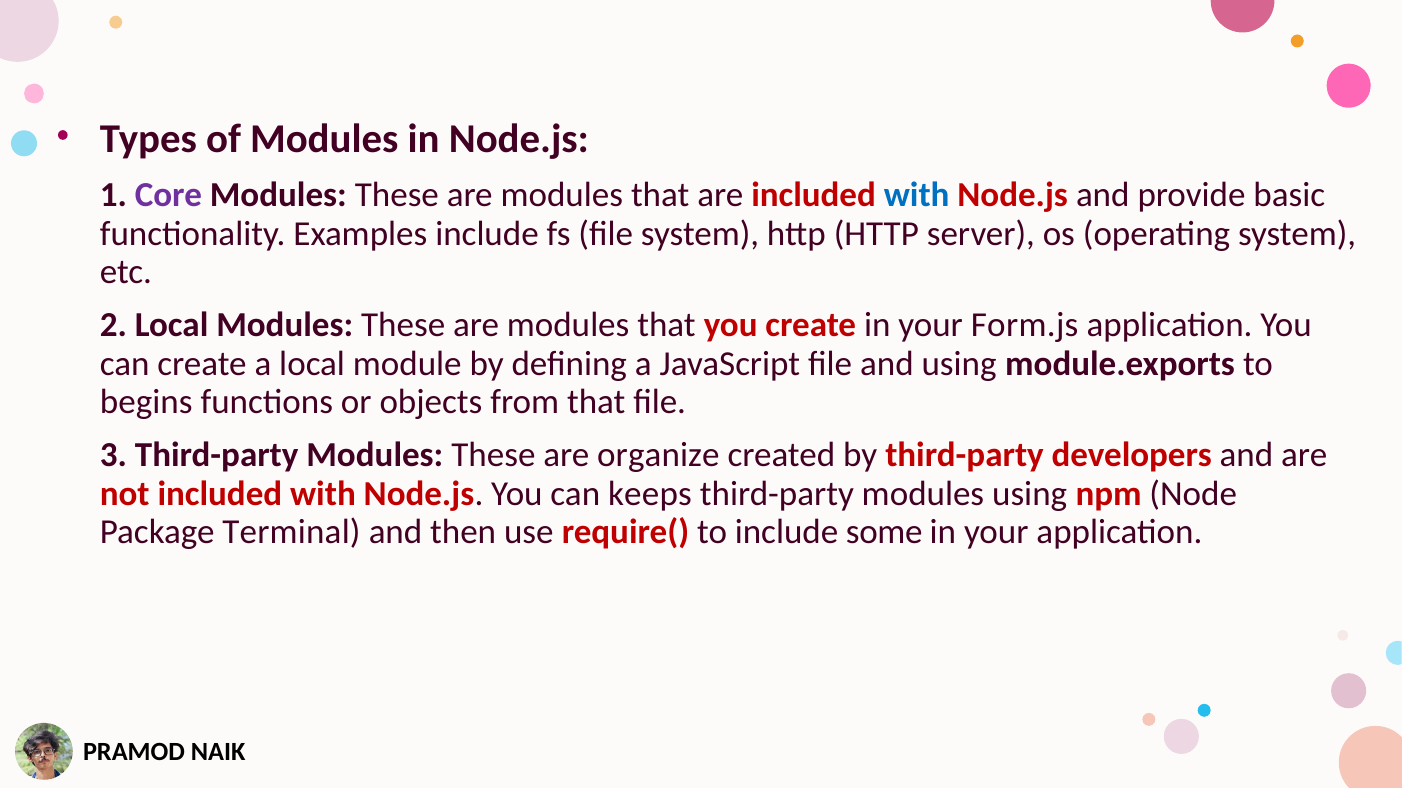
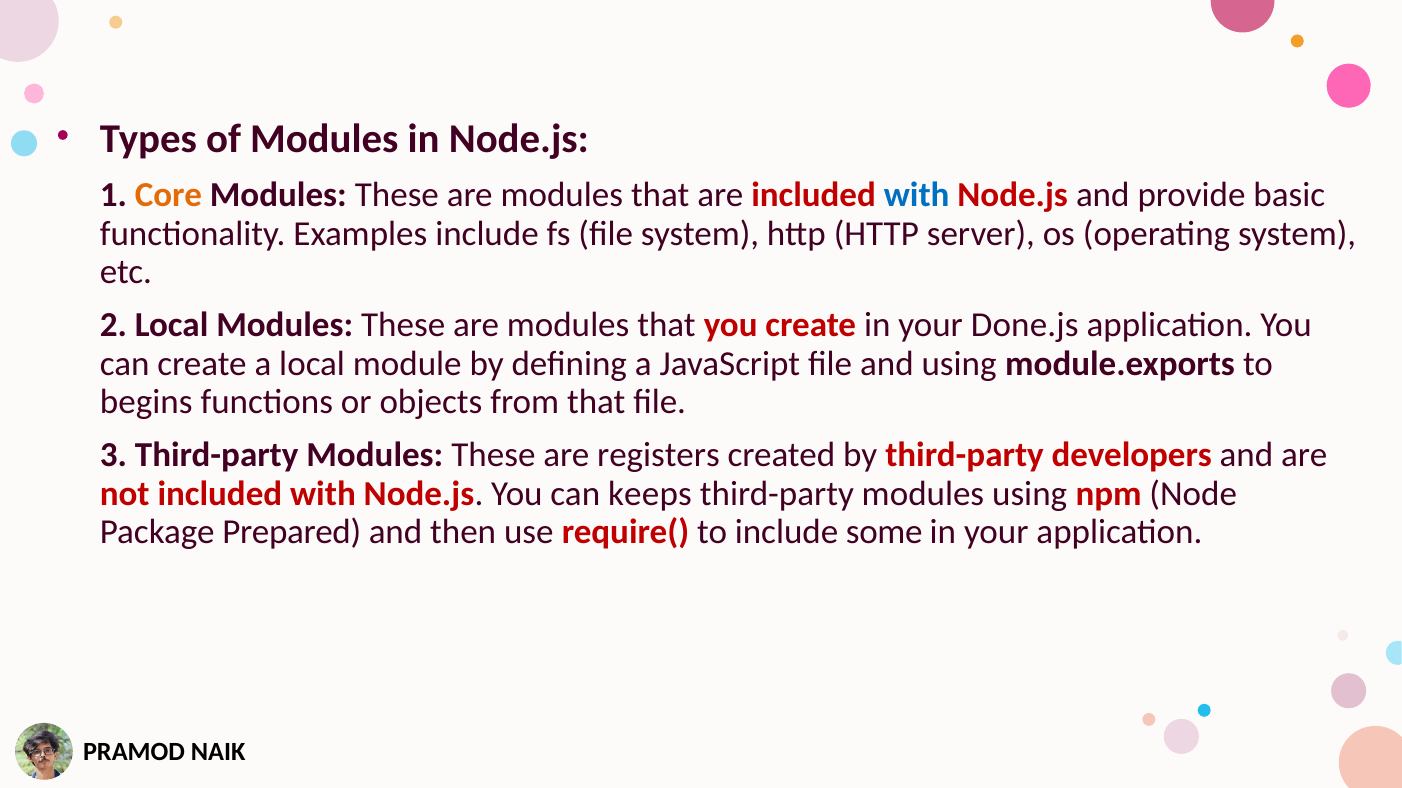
Core colour: purple -> orange
Form.js: Form.js -> Done.js
organize: organize -> registers
Terminal: Terminal -> Prepared
